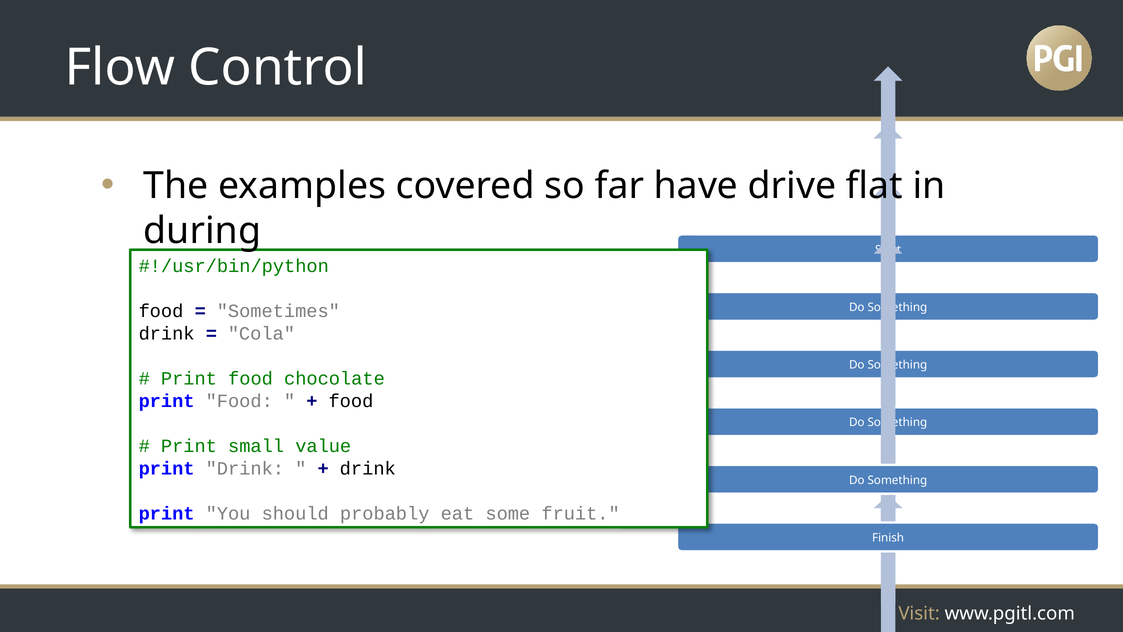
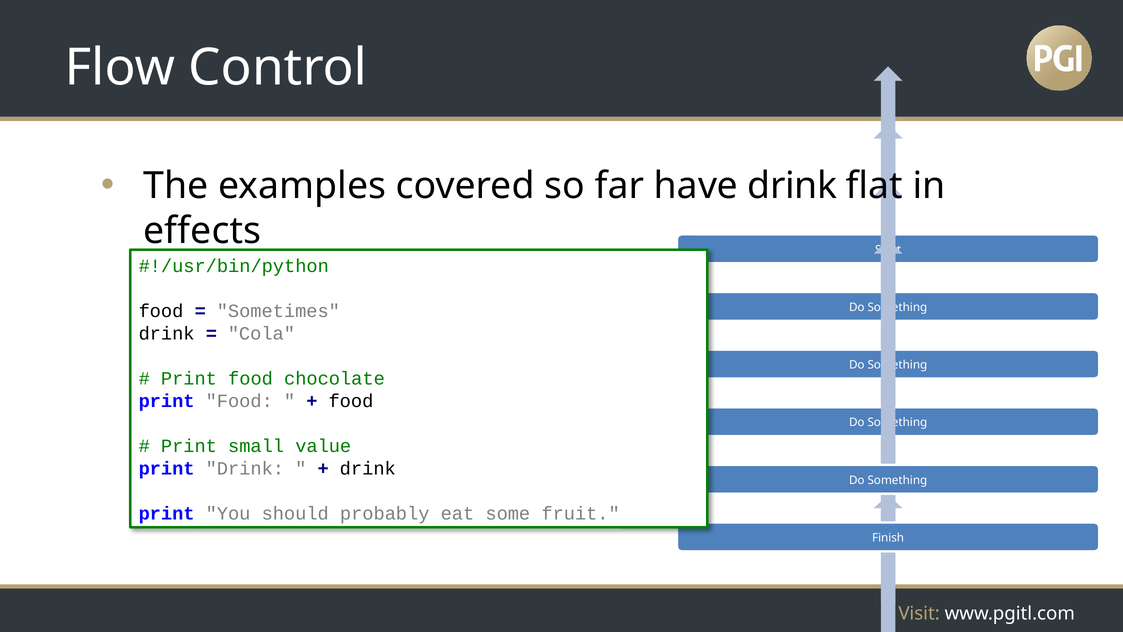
have drive: drive -> drink
during: during -> effects
